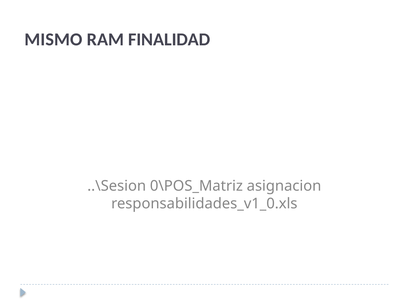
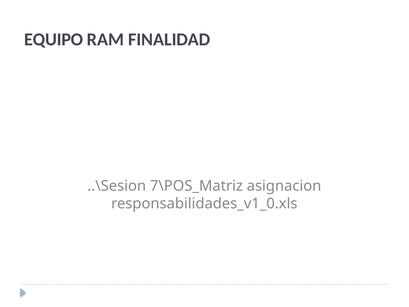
MISMO: MISMO -> EQUIPO
0\POS_Matriz: 0\POS_Matriz -> 7\POS_Matriz
